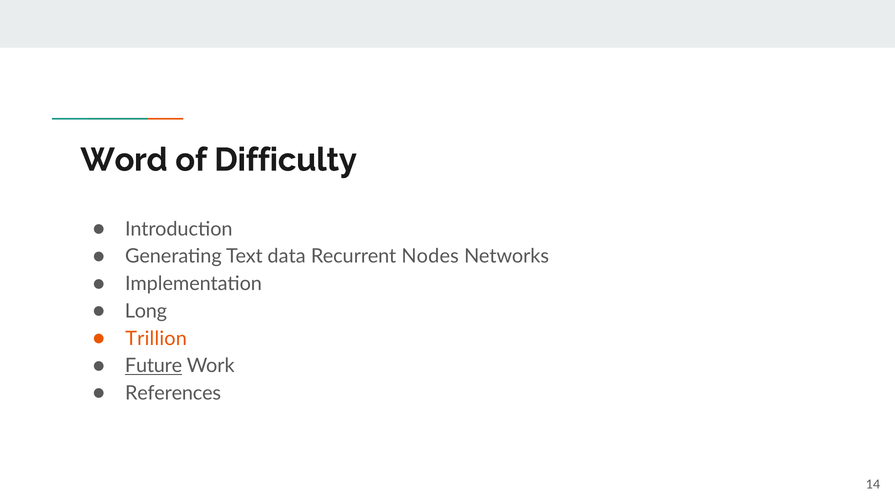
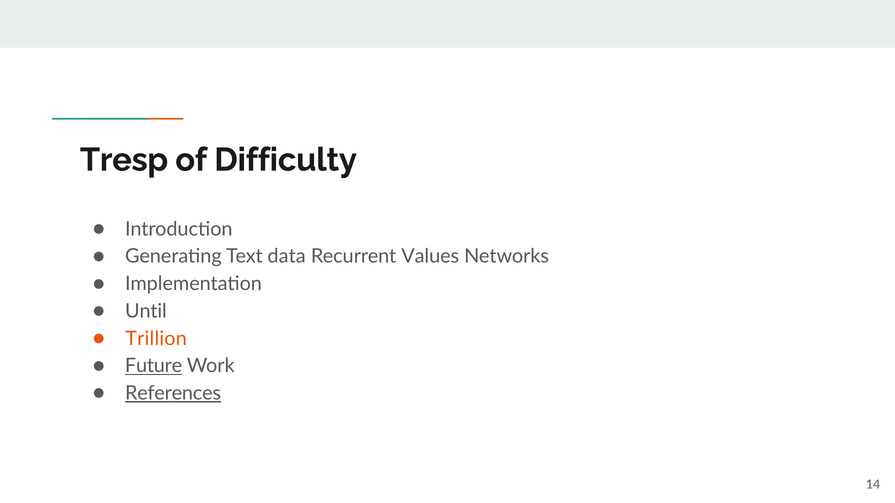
Word: Word -> Tresp
Nodes: Nodes -> Values
Long: Long -> Until
References underline: none -> present
